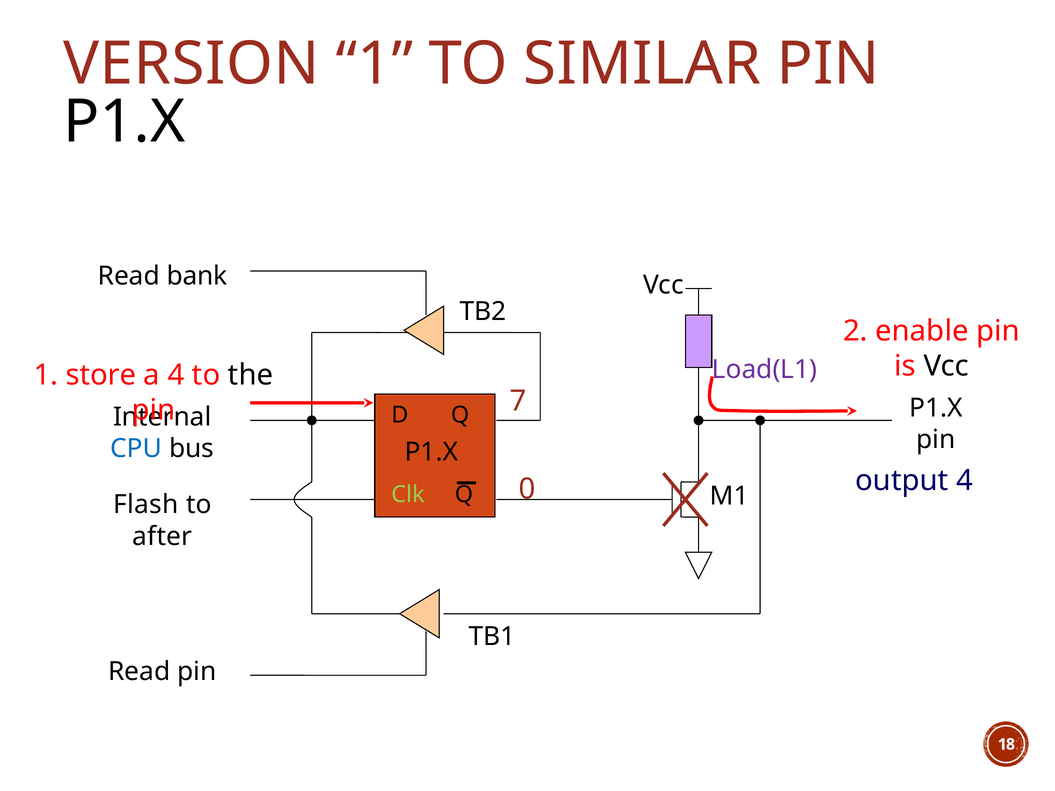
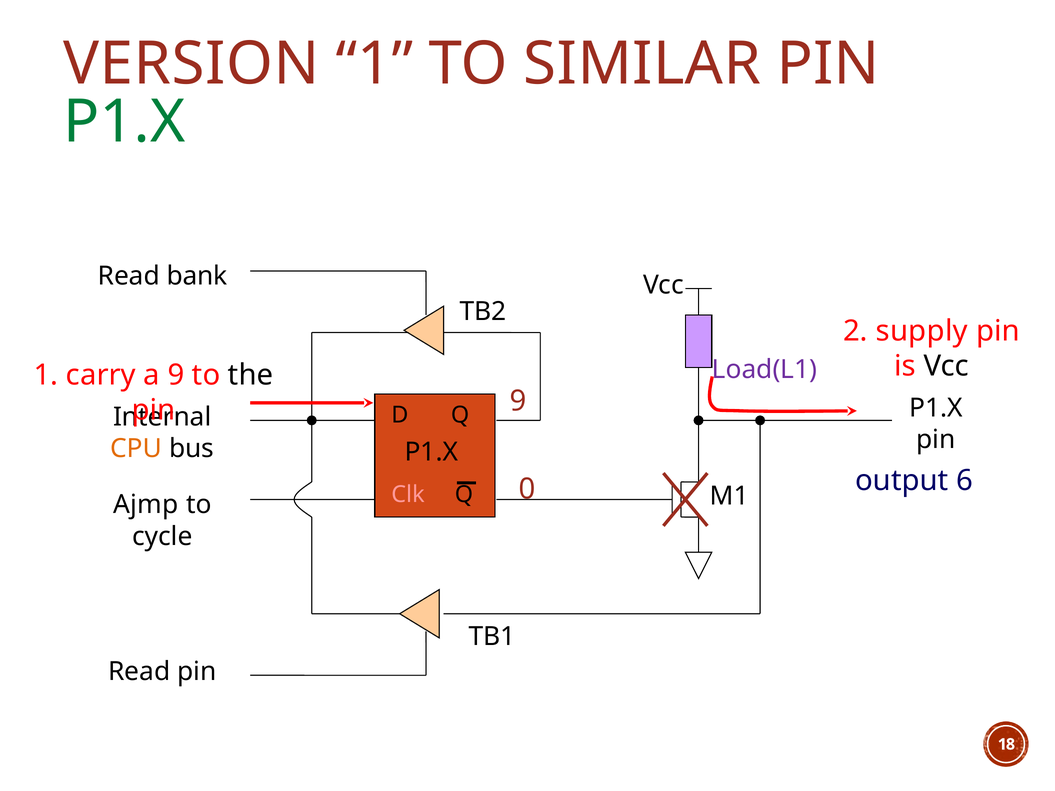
P1.X at (124, 122) colour: black -> green
enable: enable -> supply
store: store -> carry
a 4: 4 -> 9
7 at (518, 401): 7 -> 9
CPU colour: blue -> orange
output 4: 4 -> 6
Clk colour: light green -> pink
Flash: Flash -> Ajmp
after: after -> cycle
